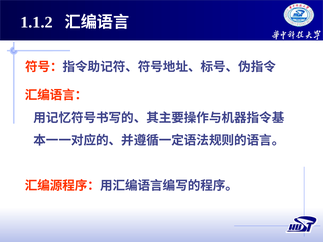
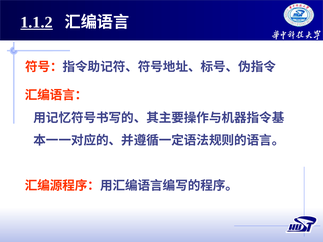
1.1.2 underline: none -> present
